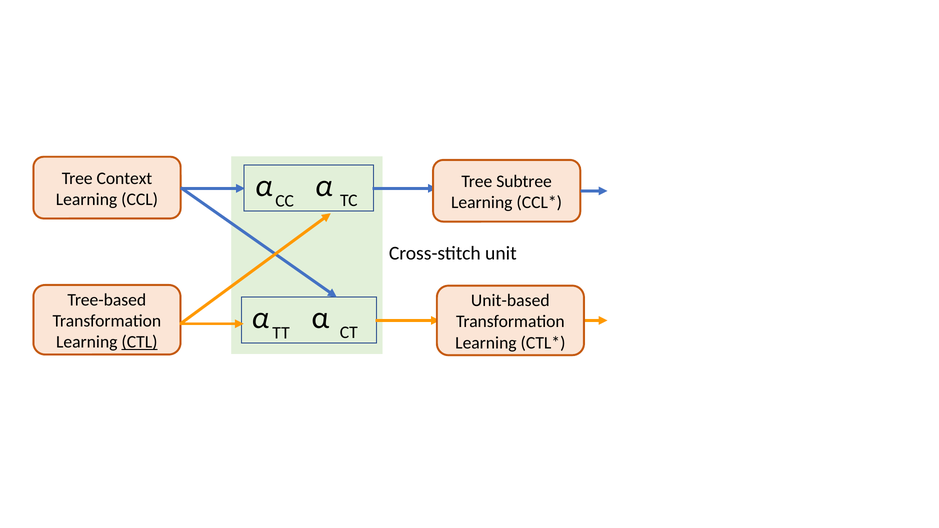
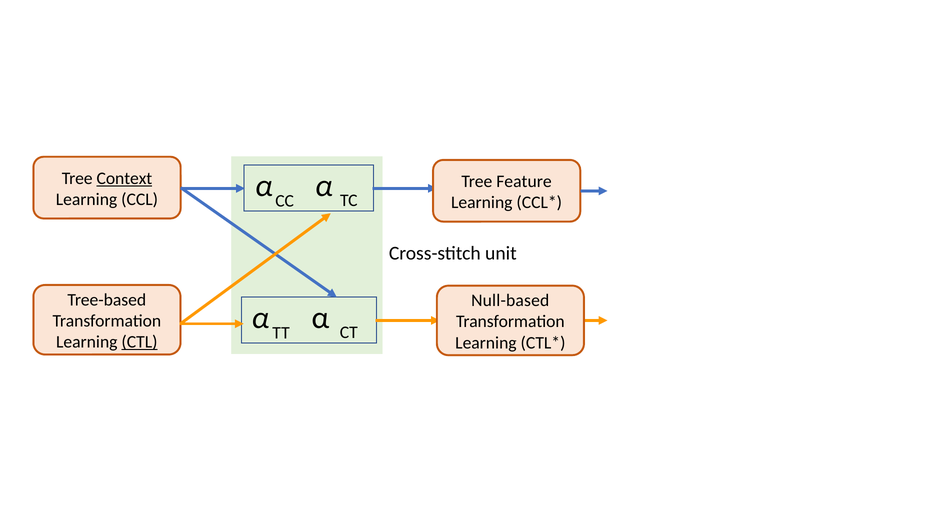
Context underline: none -> present
Subtree: Subtree -> Feature
Unit-based: Unit-based -> Null-based
